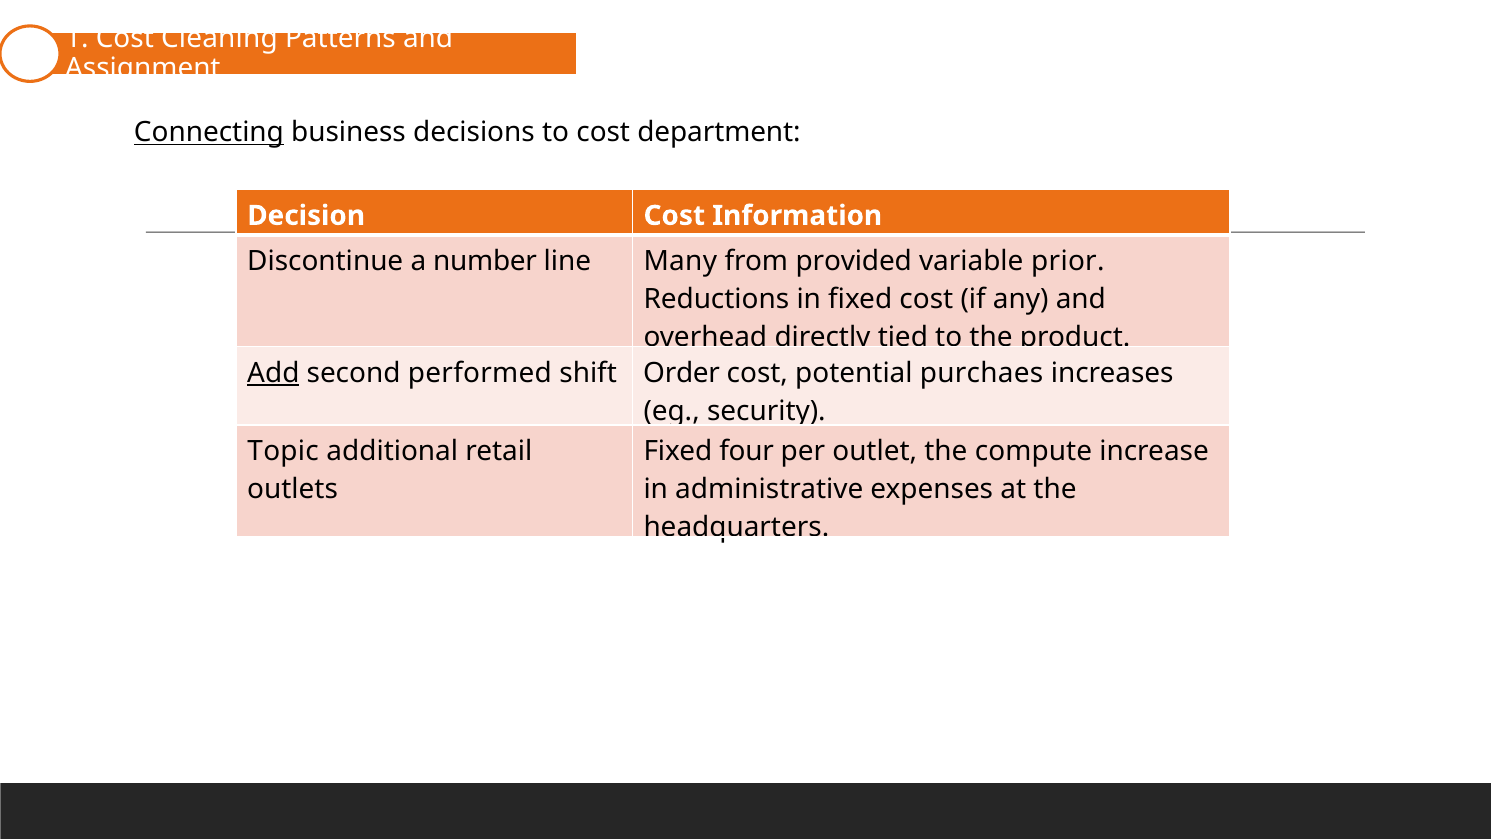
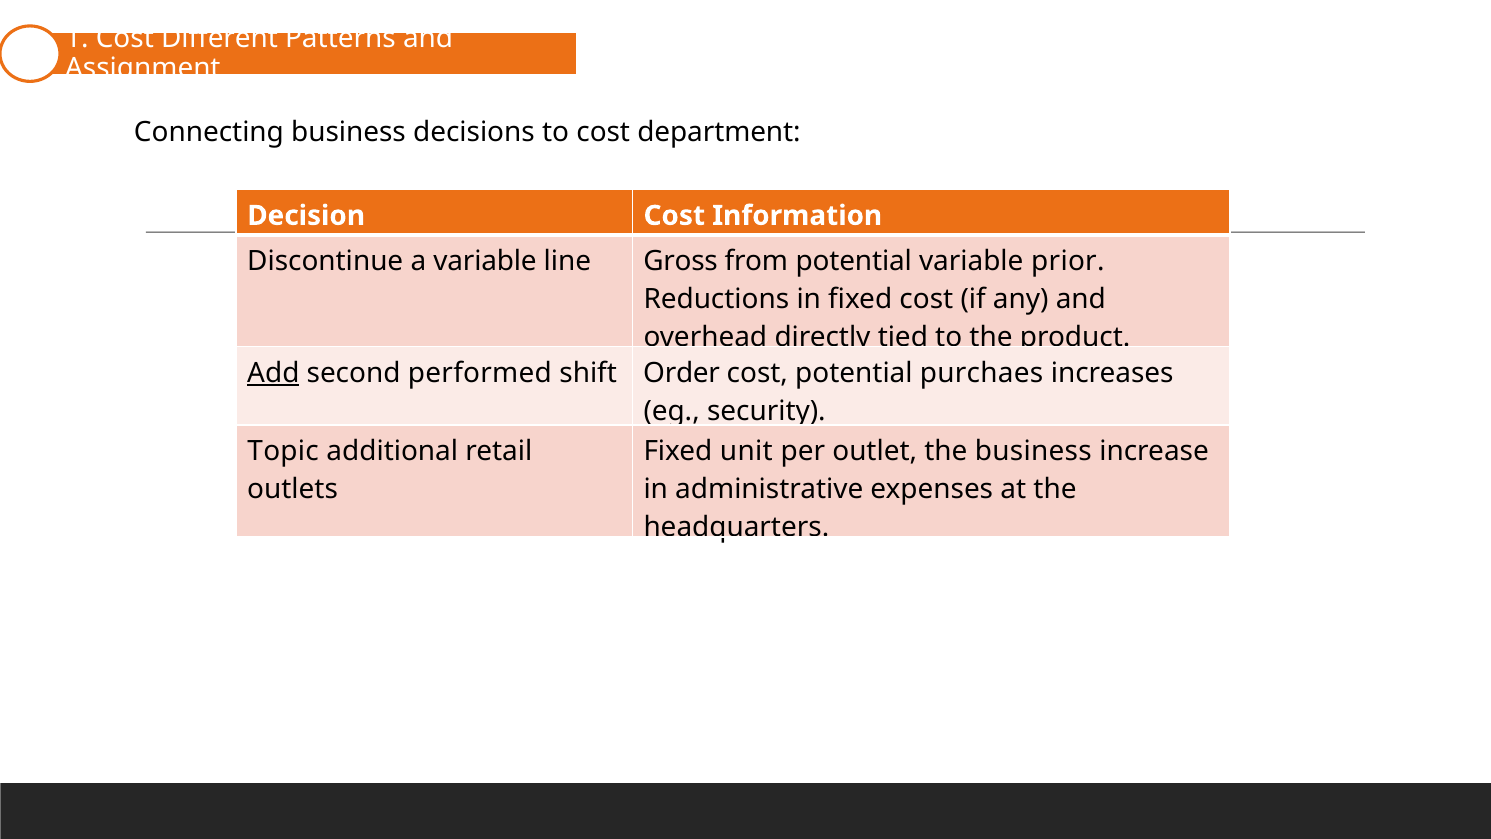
Cleaning: Cleaning -> Different
Connecting underline: present -> none
a number: number -> variable
Many: Many -> Gross
from provided: provided -> potential
four: four -> unit
the compute: compute -> business
